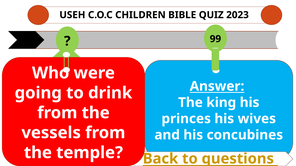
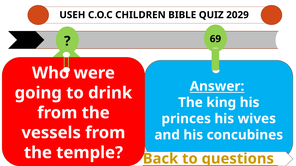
2023: 2023 -> 2029
99: 99 -> 69
